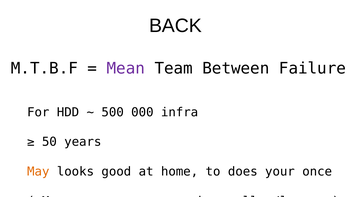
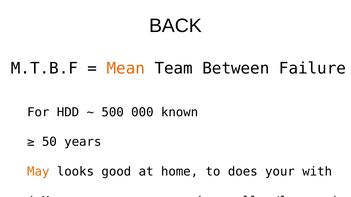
Mean at (126, 69) colour: purple -> orange
infra: infra -> known
once: once -> with
